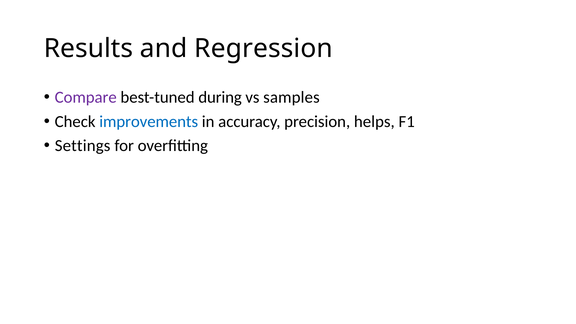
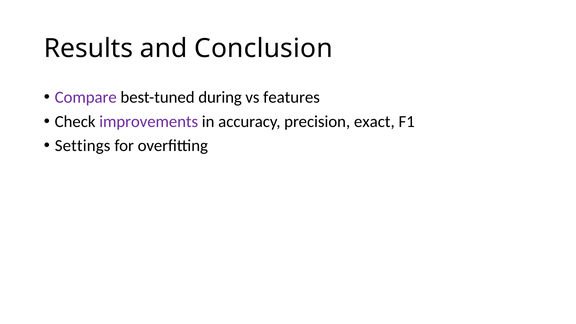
Regression: Regression -> Conclusion
samples: samples -> features
improvements colour: blue -> purple
helps: helps -> exact
